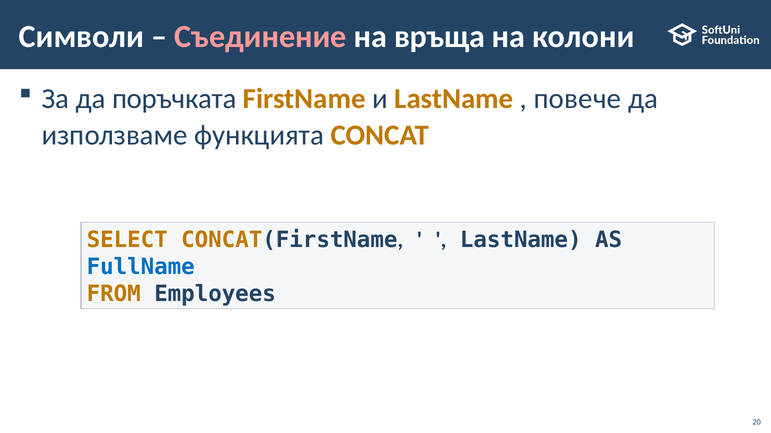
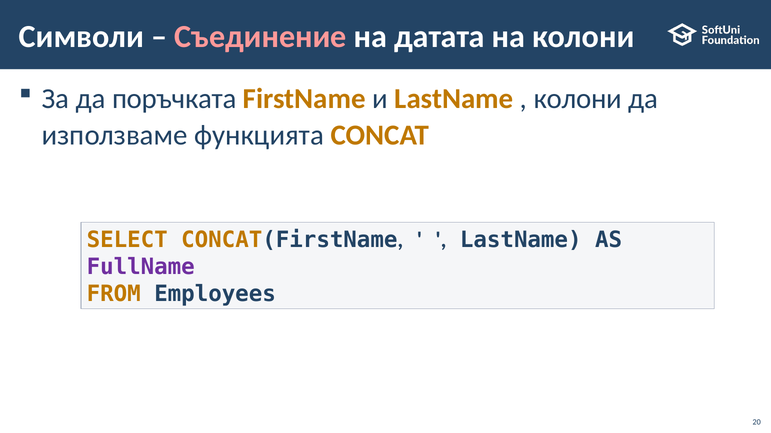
връща: връща -> датата
повече at (577, 99): повече -> колони
FullName colour: blue -> purple
